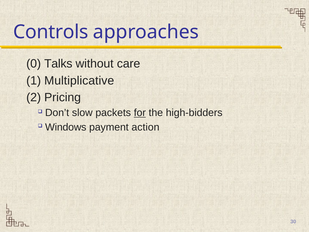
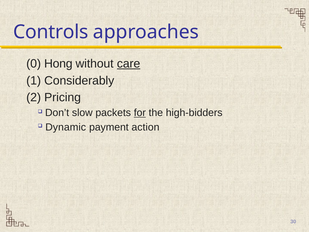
Talks: Talks -> Hong
care underline: none -> present
Multiplicative: Multiplicative -> Considerably
Windows: Windows -> Dynamic
